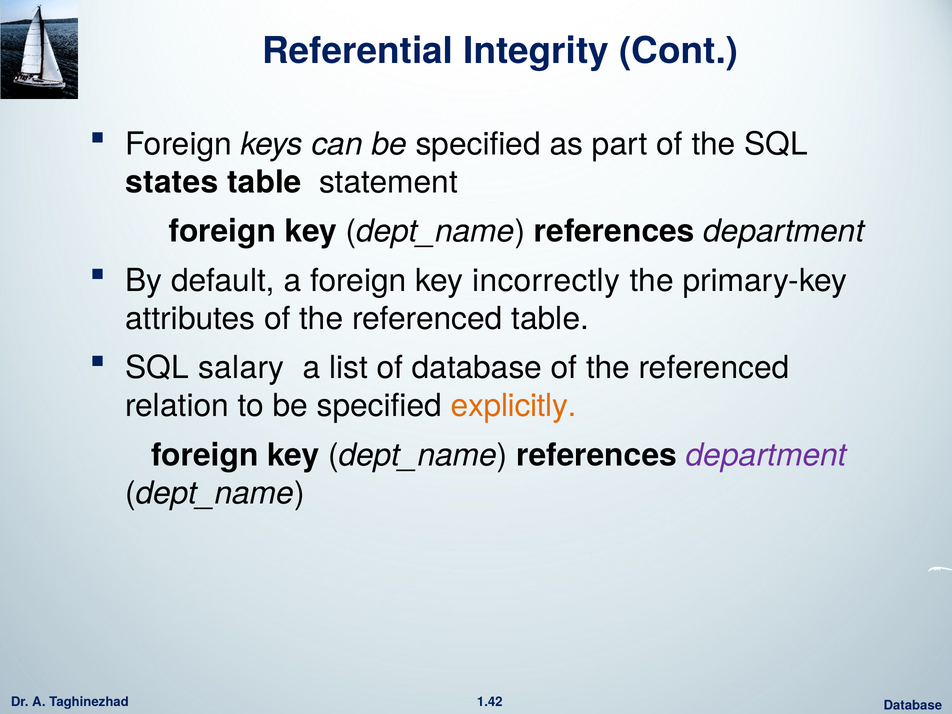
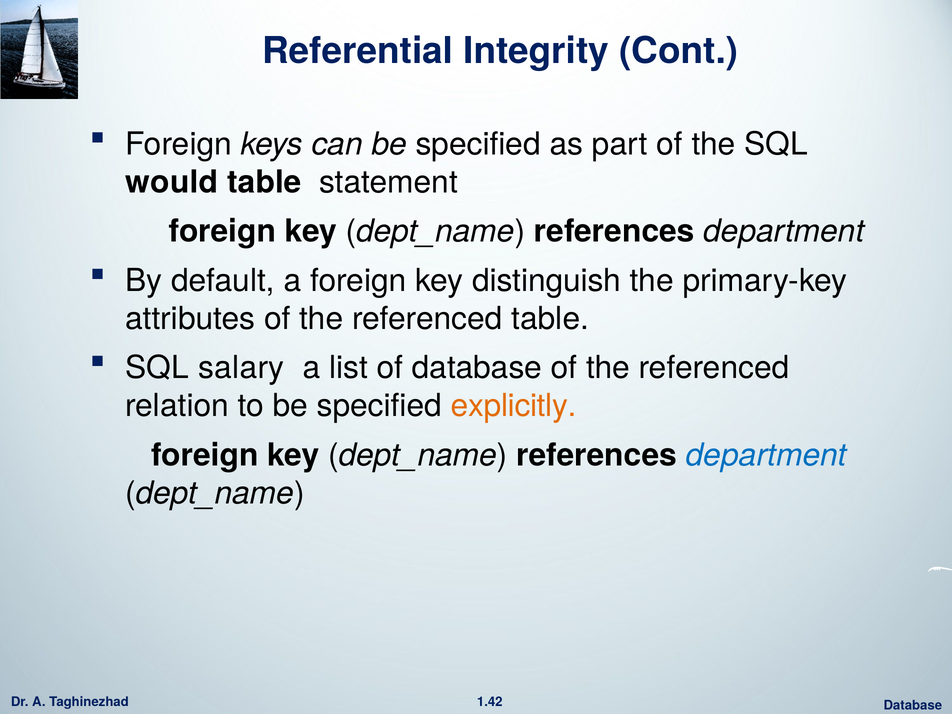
states: states -> would
incorrectly: incorrectly -> distinguish
department at (766, 455) colour: purple -> blue
